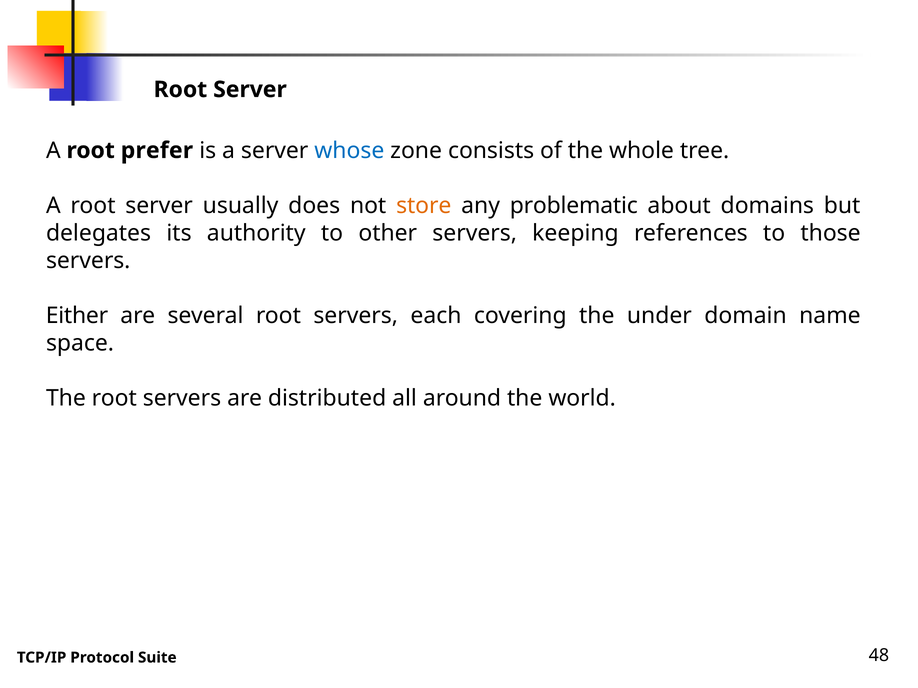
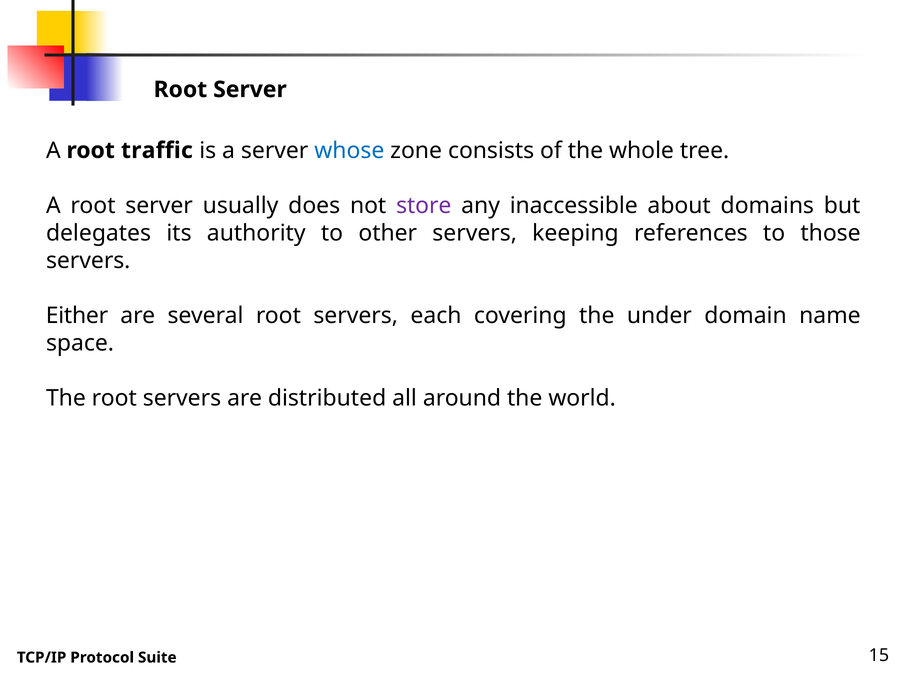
prefer: prefer -> traffic
store colour: orange -> purple
problematic: problematic -> inaccessible
48: 48 -> 15
